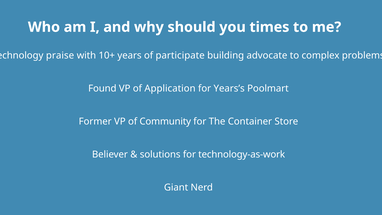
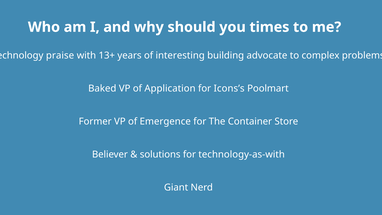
10+: 10+ -> 13+
participate: participate -> interesting
Found: Found -> Baked
Years’s: Years’s -> Icons’s
Community: Community -> Emergence
technology-as-work: technology-as-work -> technology-as-with
